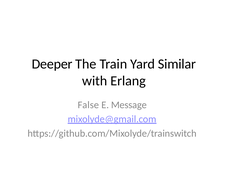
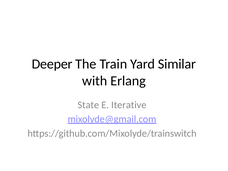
False: False -> State
Message: Message -> Iterative
